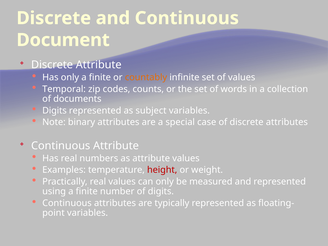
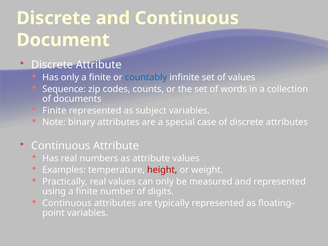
countably colour: orange -> blue
Temporal: Temporal -> Sequence
Digits at (54, 111): Digits -> Finite
